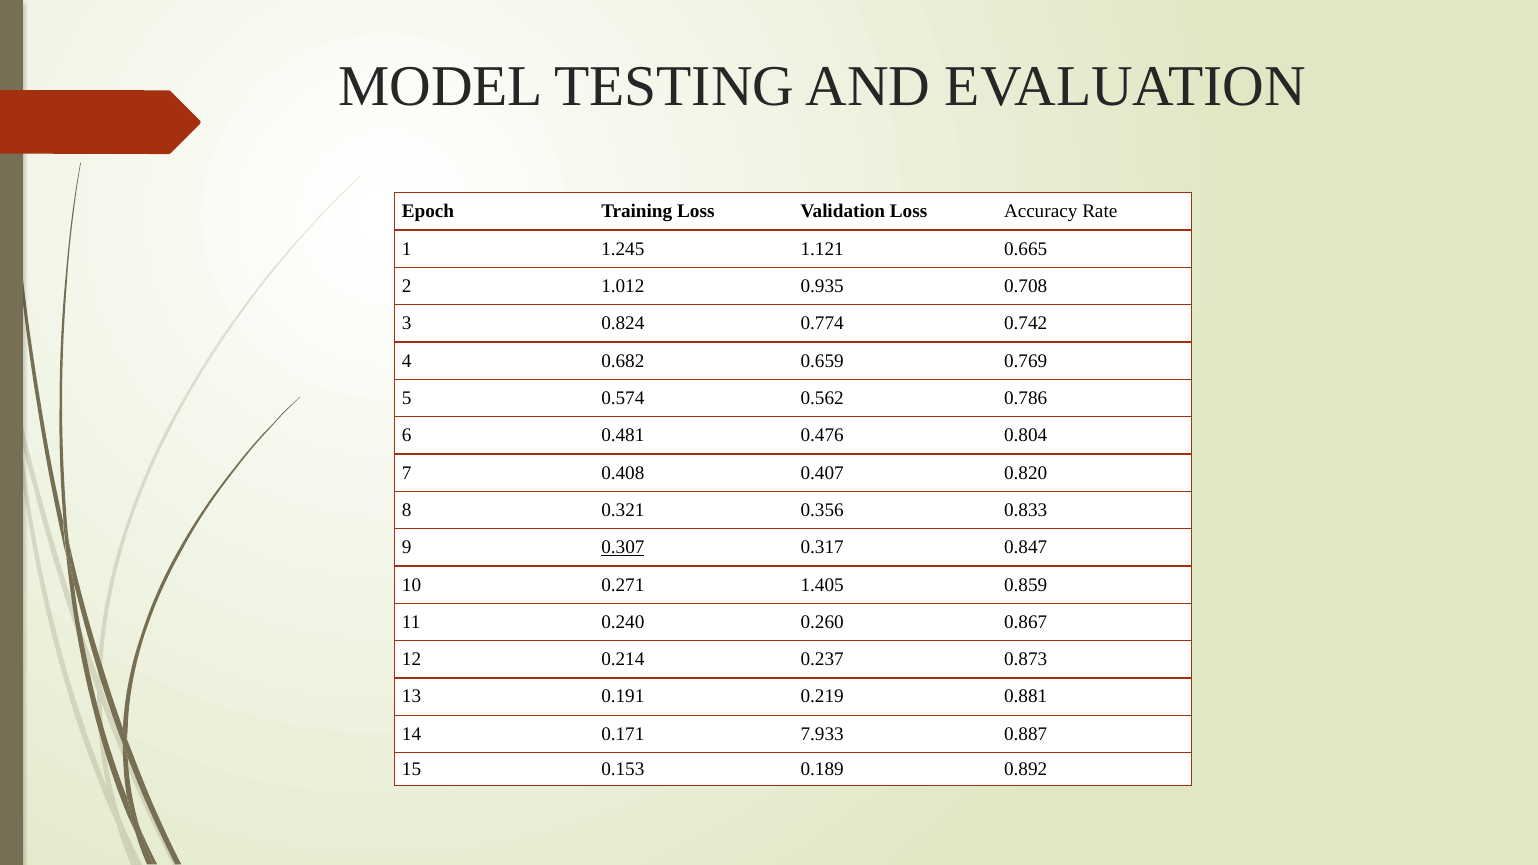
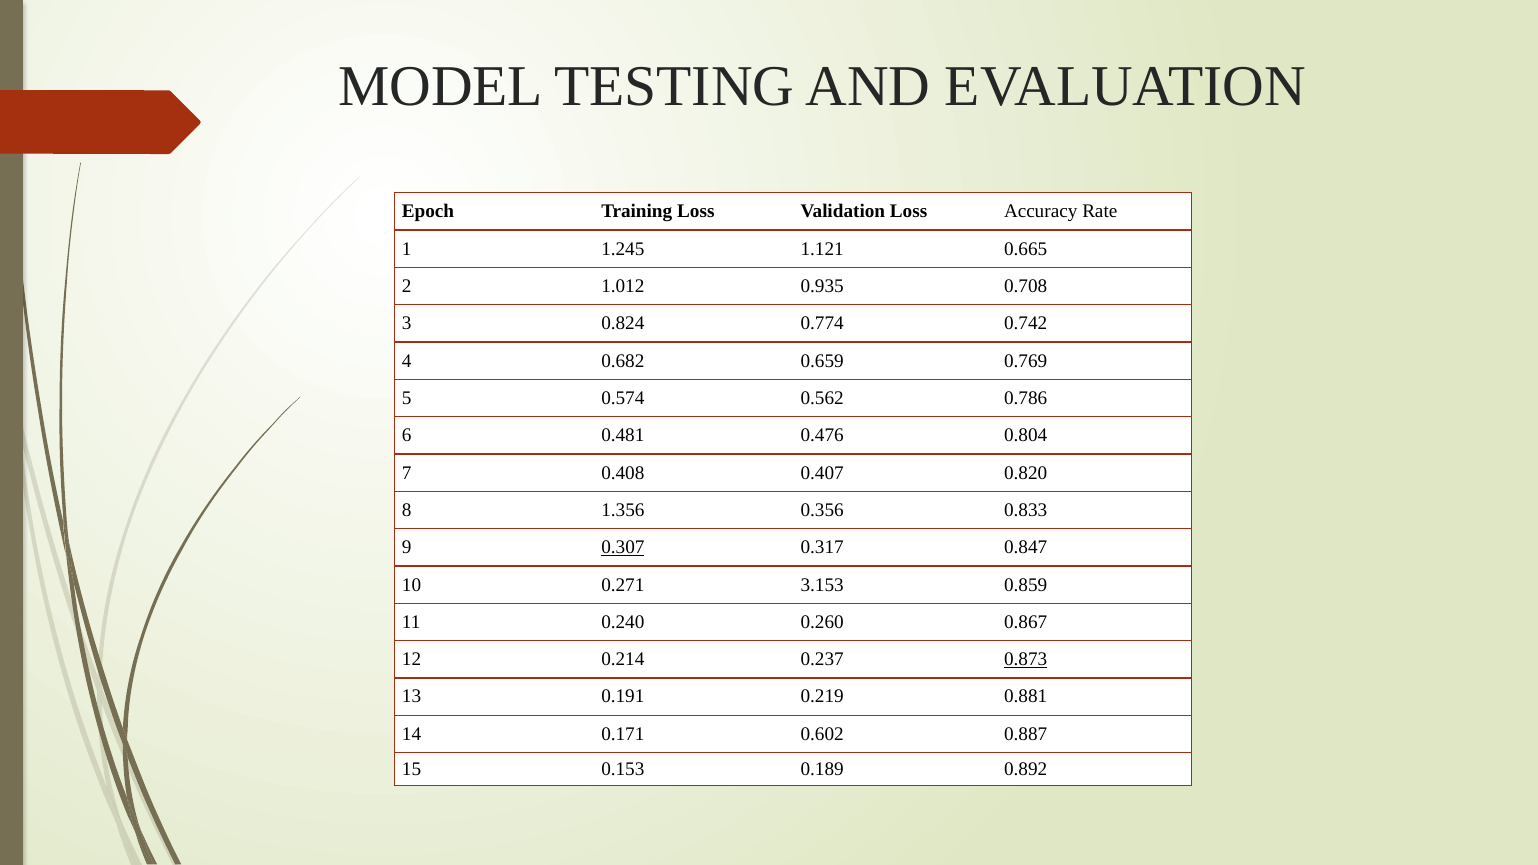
0.321: 0.321 -> 1.356
1.405: 1.405 -> 3.153
0.873 underline: none -> present
7.933: 7.933 -> 0.602
